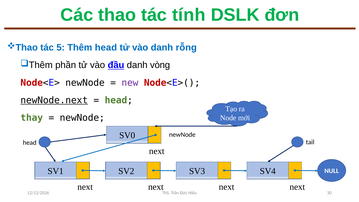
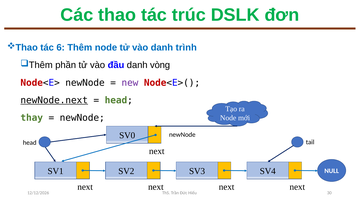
tính: tính -> trúc
5: 5 -> 6
Thêm head: head -> node
rỗng: rỗng -> trình
đầu underline: present -> none
